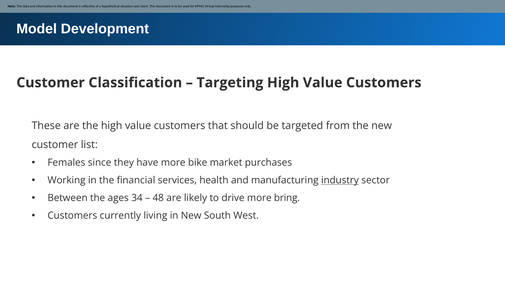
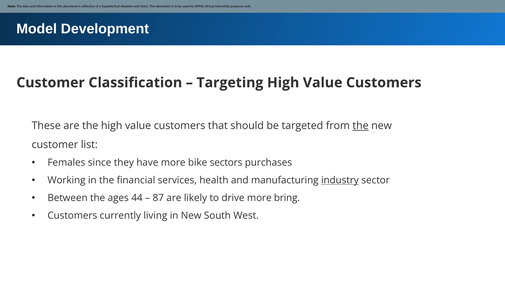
the at (361, 126) underline: none -> present
market: market -> sectors
34: 34 -> 44
48: 48 -> 87
